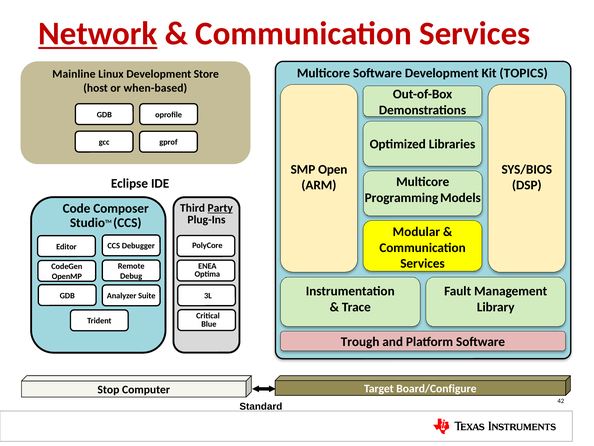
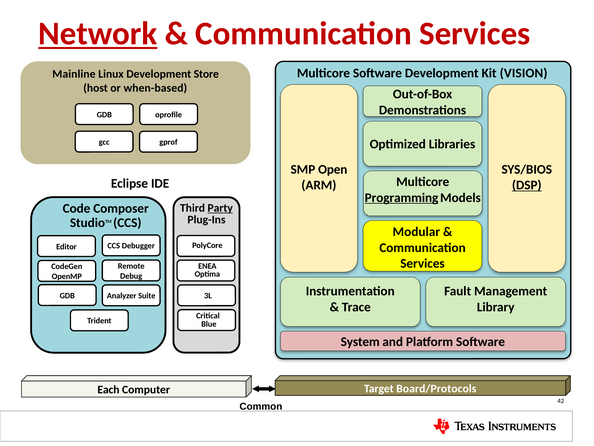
TOPICS: TOPICS -> VISION
DSP underline: none -> present
Programming underline: none -> present
Trough: Trough -> System
Stop: Stop -> Each
Board/Configure: Board/Configure -> Board/Protocols
Standard: Standard -> Common
